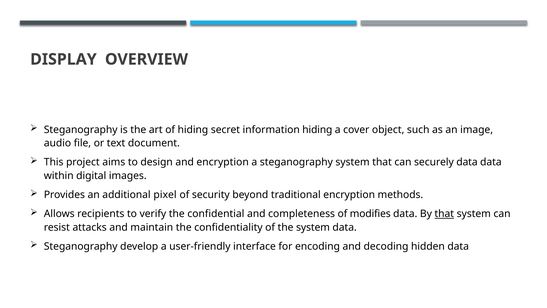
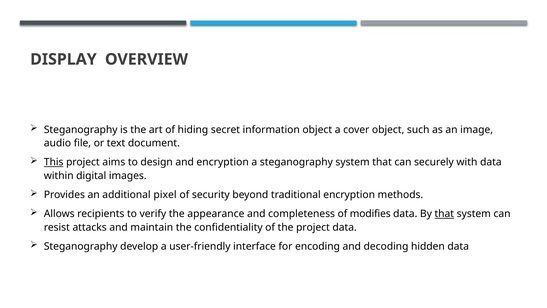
information hiding: hiding -> object
This underline: none -> present
securely data: data -> with
confidential: confidential -> appearance
the system: system -> project
